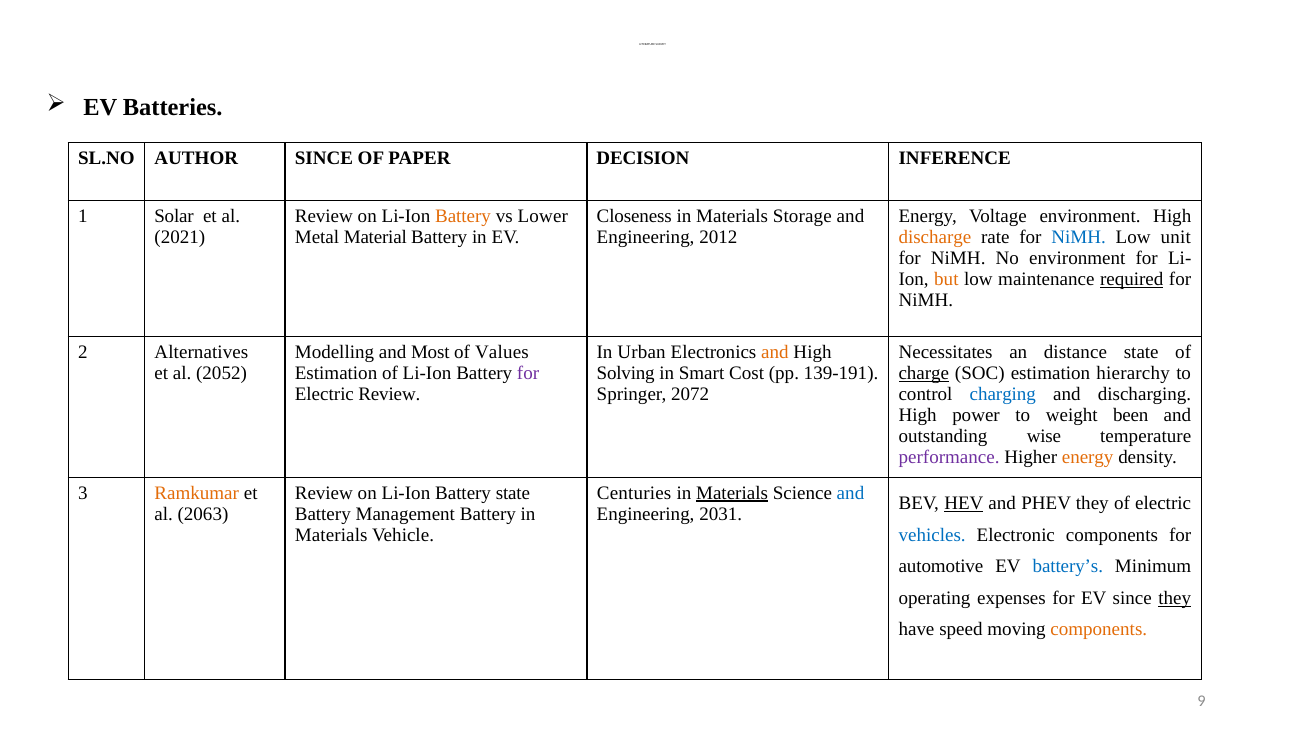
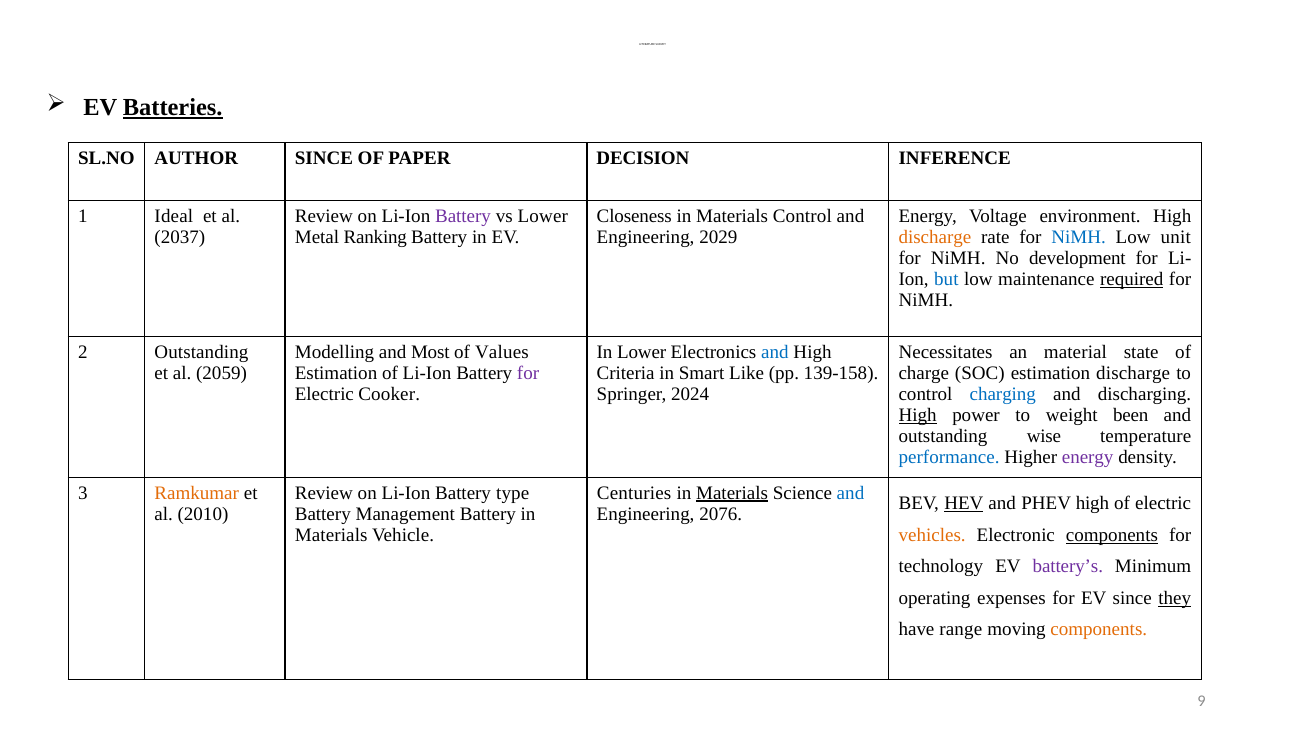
Batteries underline: none -> present
Solar: Solar -> Ideal
Battery at (463, 216) colour: orange -> purple
Materials Storage: Storage -> Control
2021: 2021 -> 2037
Material: Material -> Ranking
2012: 2012 -> 2029
No environment: environment -> development
but colour: orange -> blue
2 Alternatives: Alternatives -> Outstanding
In Urban: Urban -> Lower
and at (775, 352) colour: orange -> blue
distance: distance -> material
2052: 2052 -> 2059
Solving: Solving -> Criteria
Cost: Cost -> Like
139-191: 139-191 -> 139-158
charge underline: present -> none
estimation hierarchy: hierarchy -> discharge
Electric Review: Review -> Cooker
2072: 2072 -> 2024
High at (918, 416) underline: none -> present
performance colour: purple -> blue
energy at (1088, 458) colour: orange -> purple
Battery state: state -> type
PHEV they: they -> high
2063: 2063 -> 2010
2031: 2031 -> 2076
vehicles colour: blue -> orange
components at (1112, 535) underline: none -> present
automotive: automotive -> technology
battery’s colour: blue -> purple
speed: speed -> range
